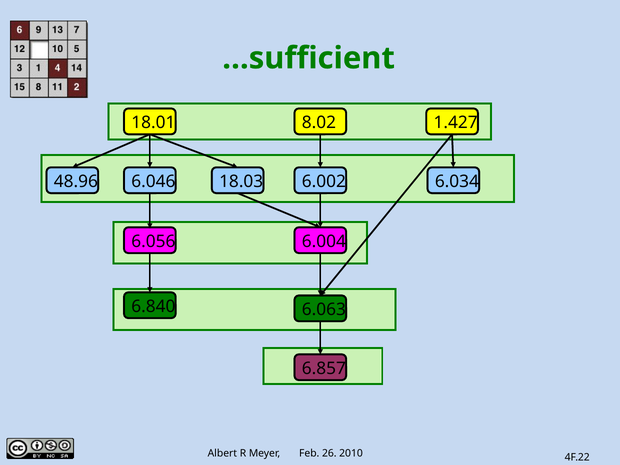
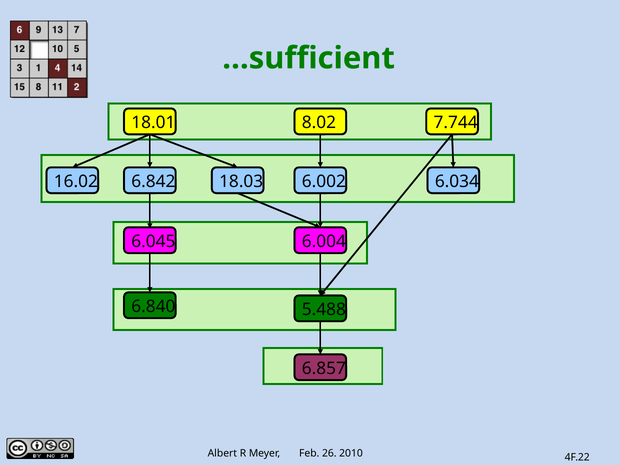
1.427: 1.427 -> 7.744
48.96: 48.96 -> 16.02
6.046: 6.046 -> 6.842
6.056: 6.056 -> 6.045
6.063: 6.063 -> 5.488
